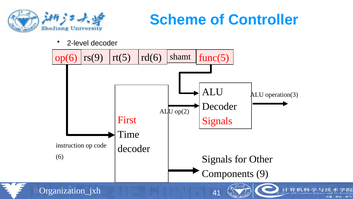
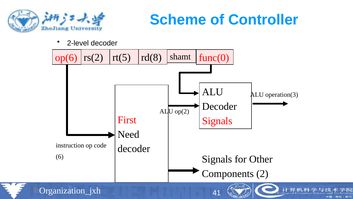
rs(9: rs(9 -> rs(2
rd(6: rd(6 -> rd(8
func(5: func(5 -> func(0
Time: Time -> Need
9: 9 -> 2
